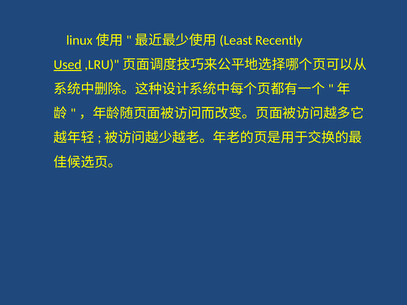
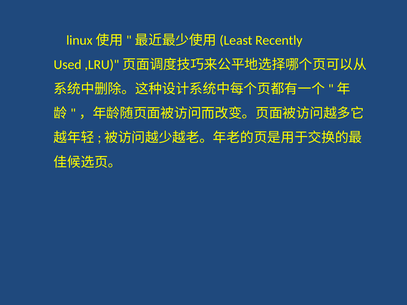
Used underline: present -> none
